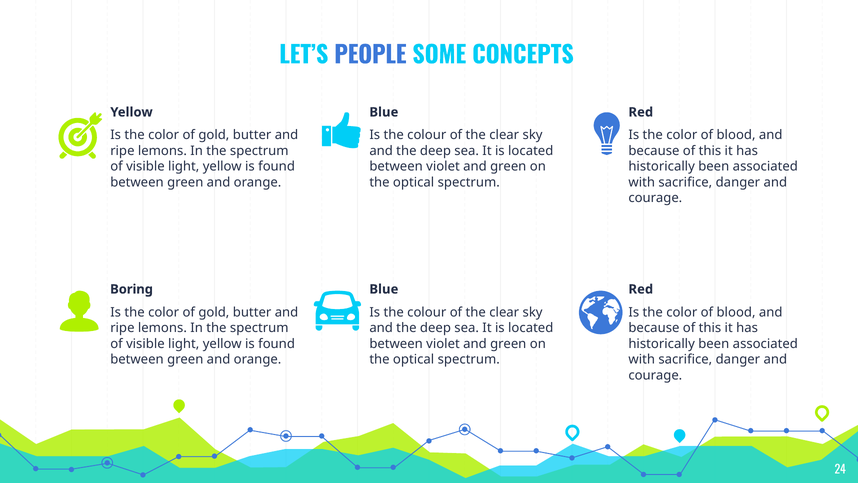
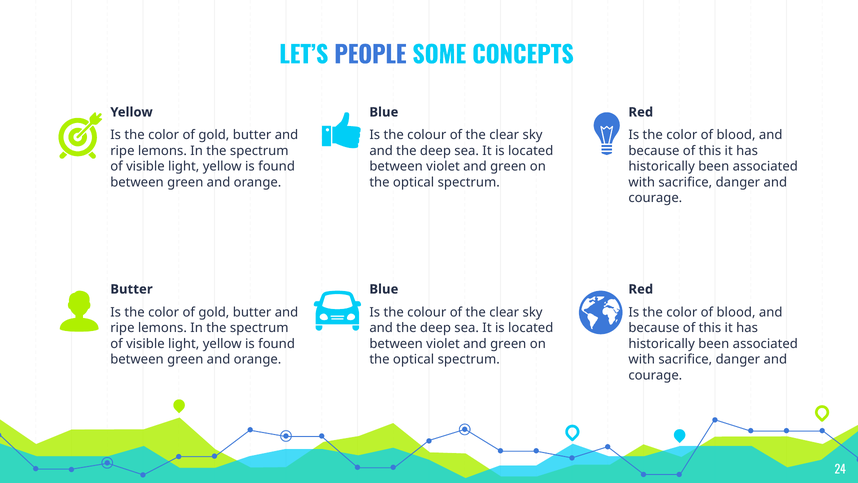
Boring at (132, 289): Boring -> Butter
